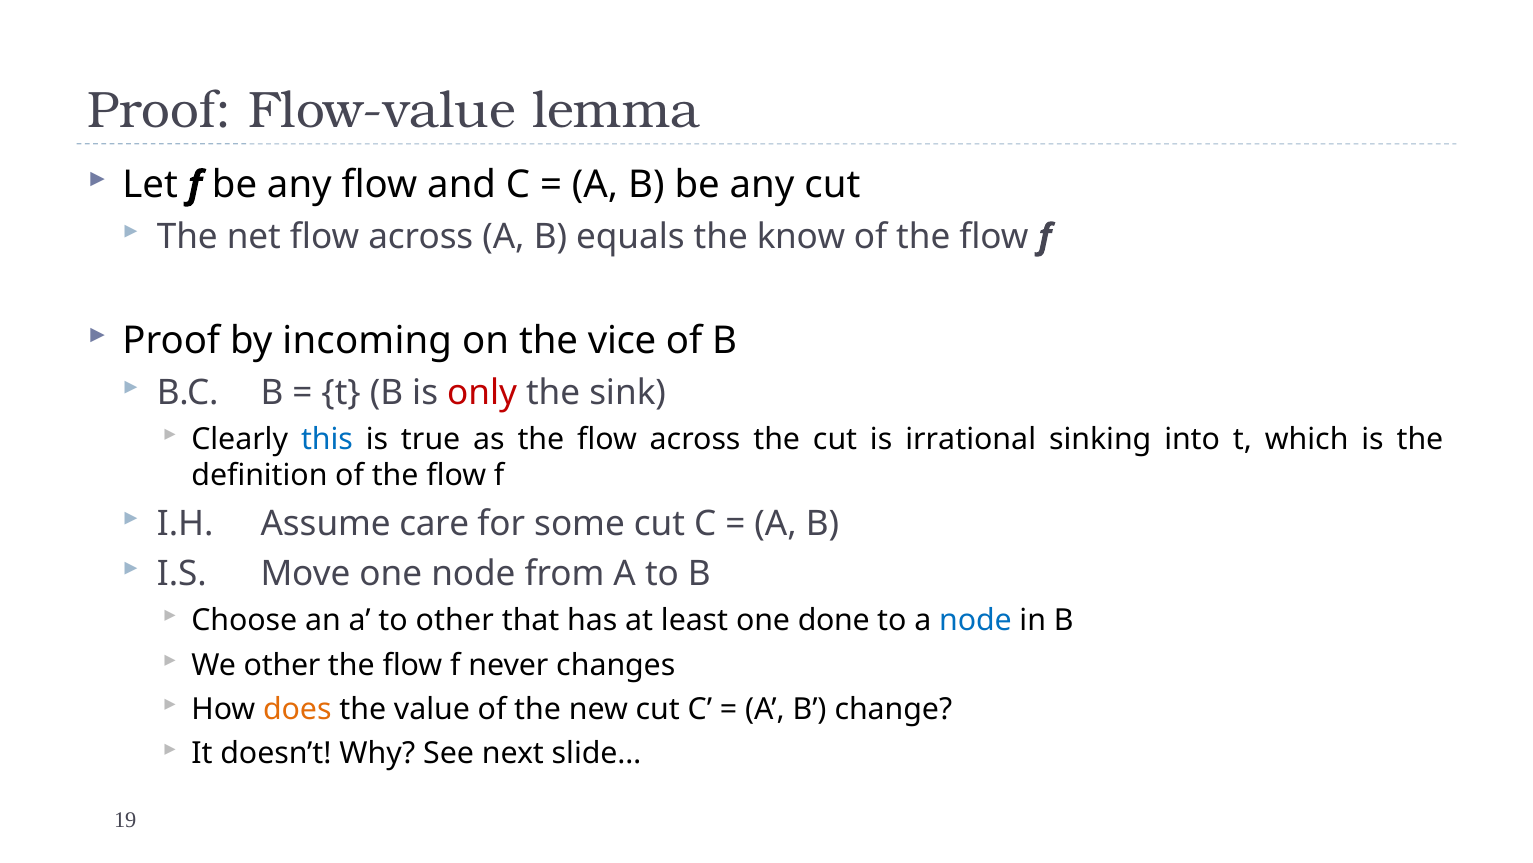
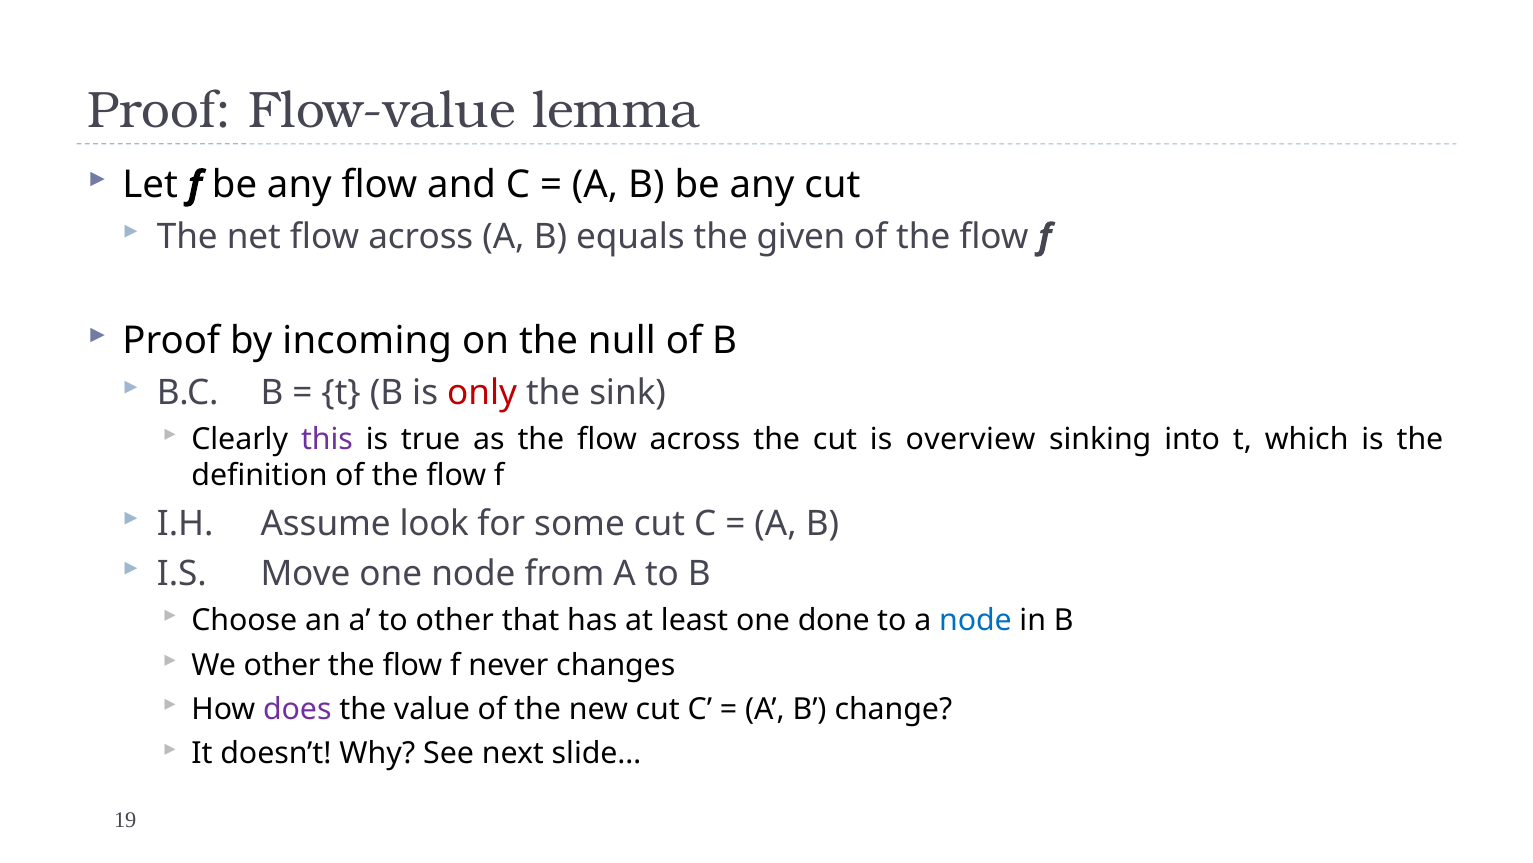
know: know -> given
vice: vice -> null
this colour: blue -> purple
irrational: irrational -> overview
care: care -> look
does colour: orange -> purple
